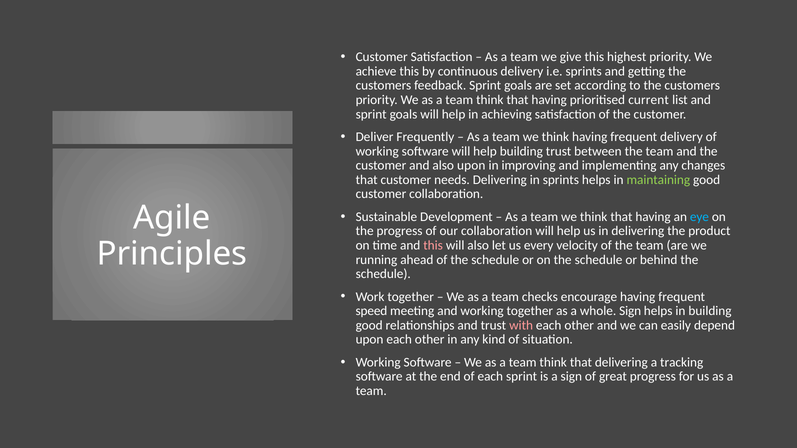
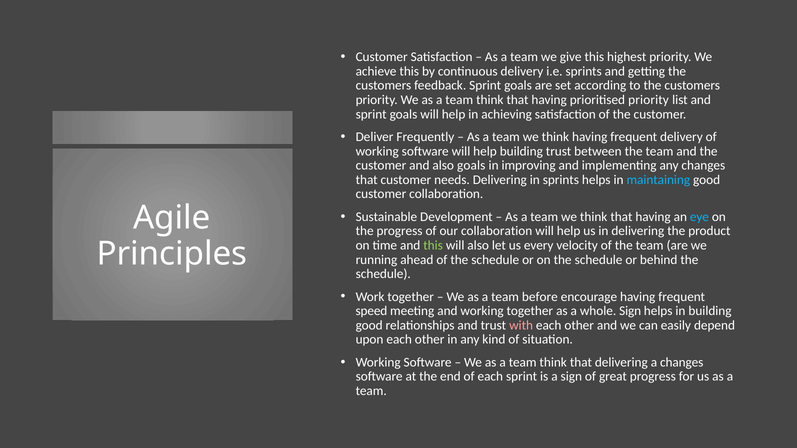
prioritised current: current -> priority
also upon: upon -> goals
maintaining colour: light green -> light blue
this at (433, 246) colour: pink -> light green
checks: checks -> before
a tracking: tracking -> changes
